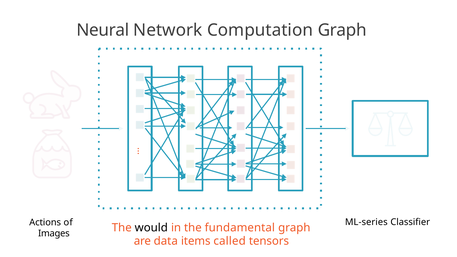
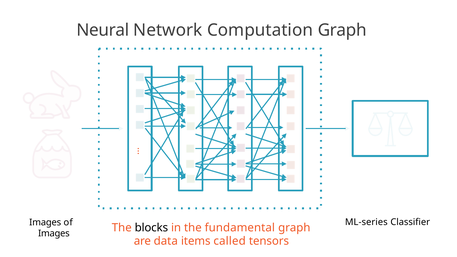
Actions at (45, 223): Actions -> Images
would: would -> blocks
